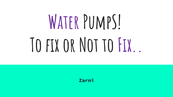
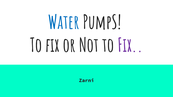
Water colour: purple -> blue
